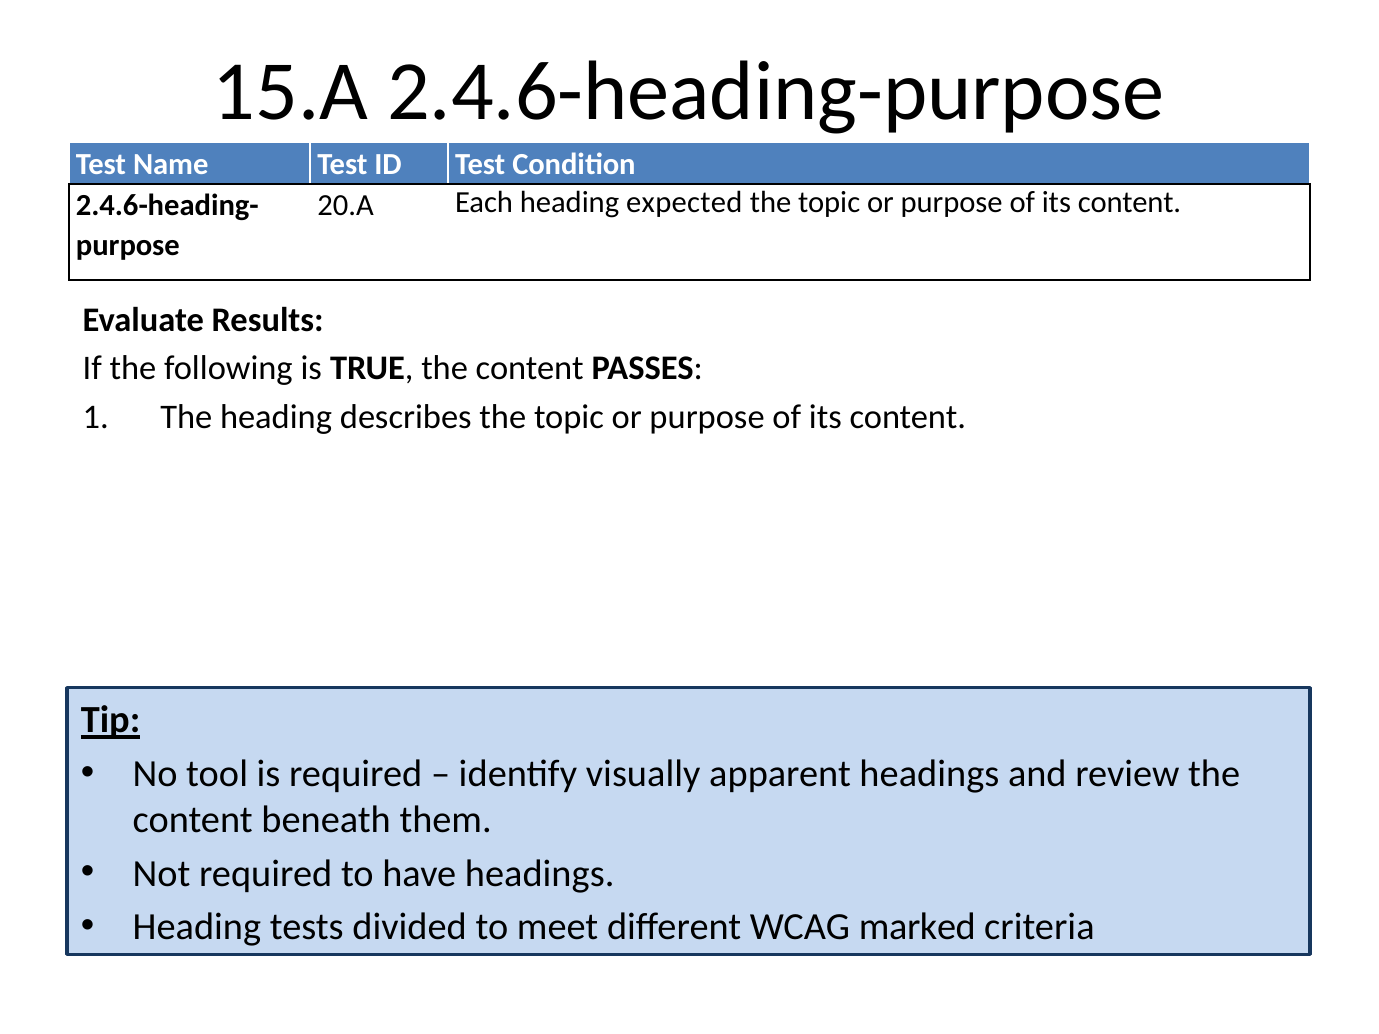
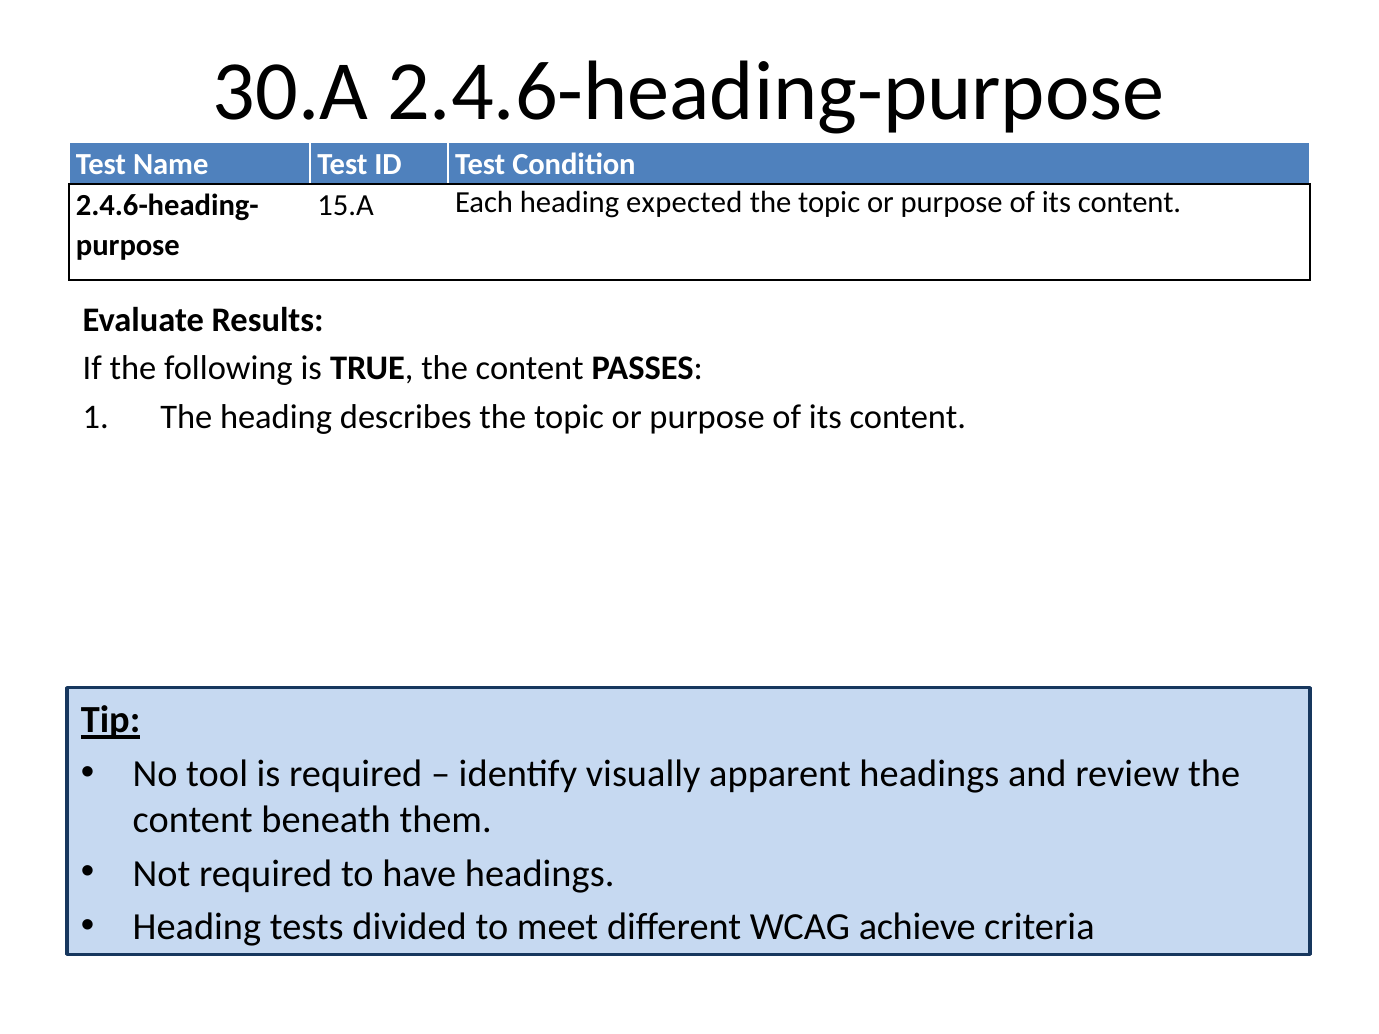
15.A: 15.A -> 30.A
20.A: 20.A -> 15.A
marked: marked -> achieve
